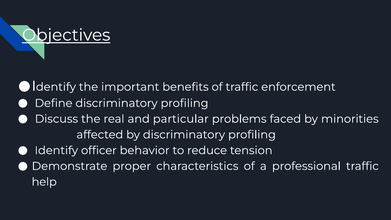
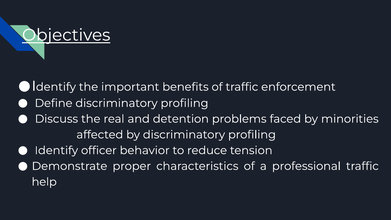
particular: particular -> detention
